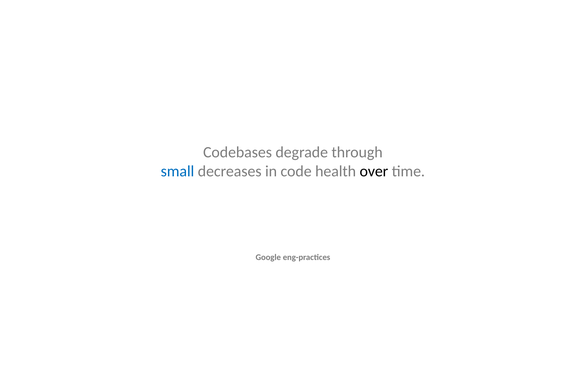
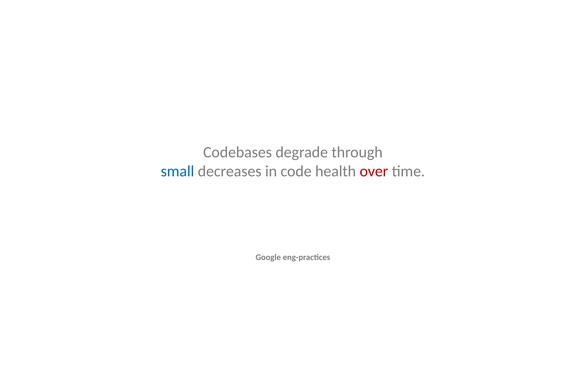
over colour: black -> red
